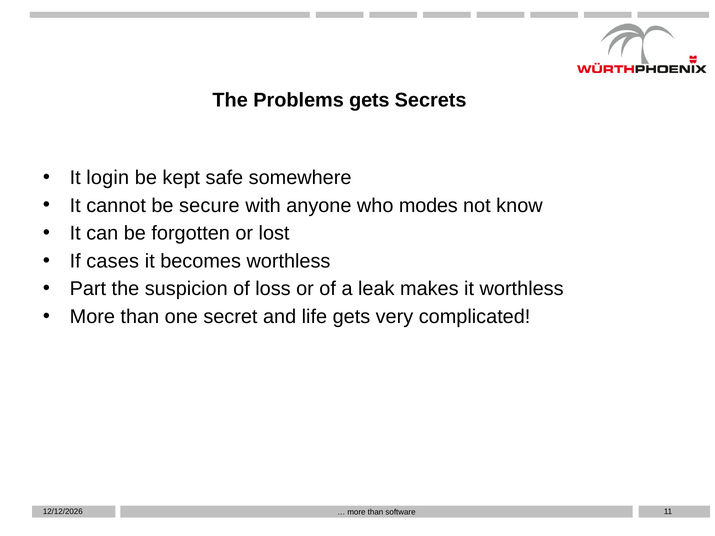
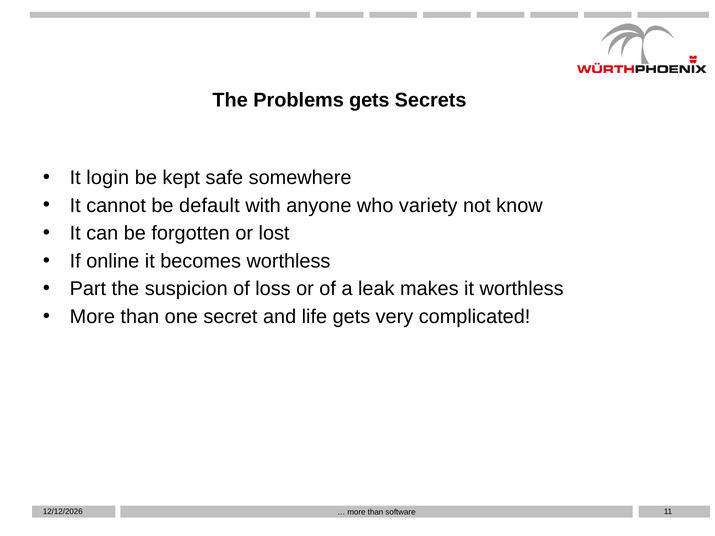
secure: secure -> default
modes: modes -> variety
cases: cases -> online
